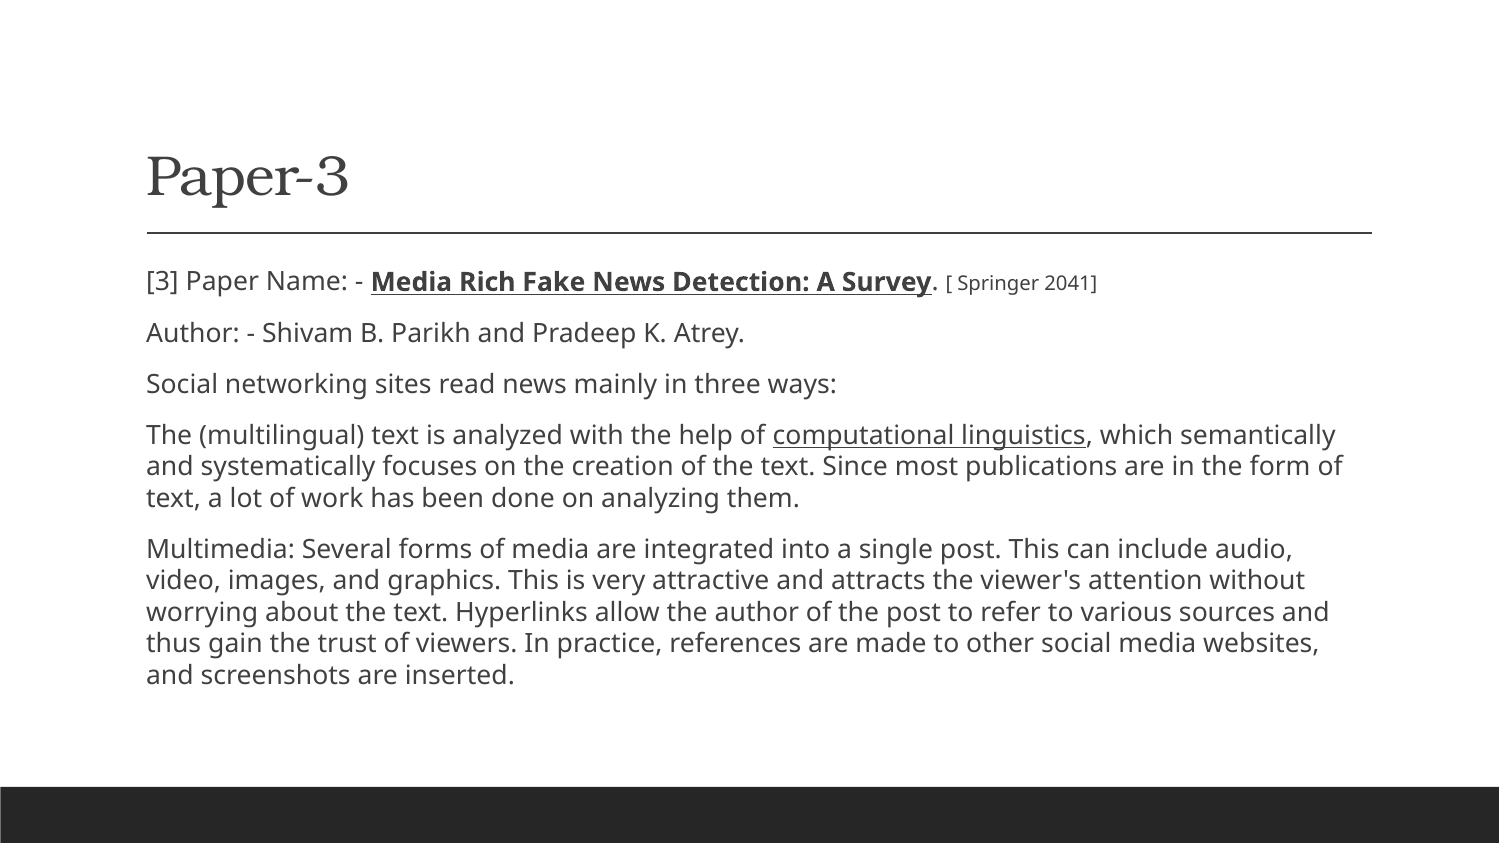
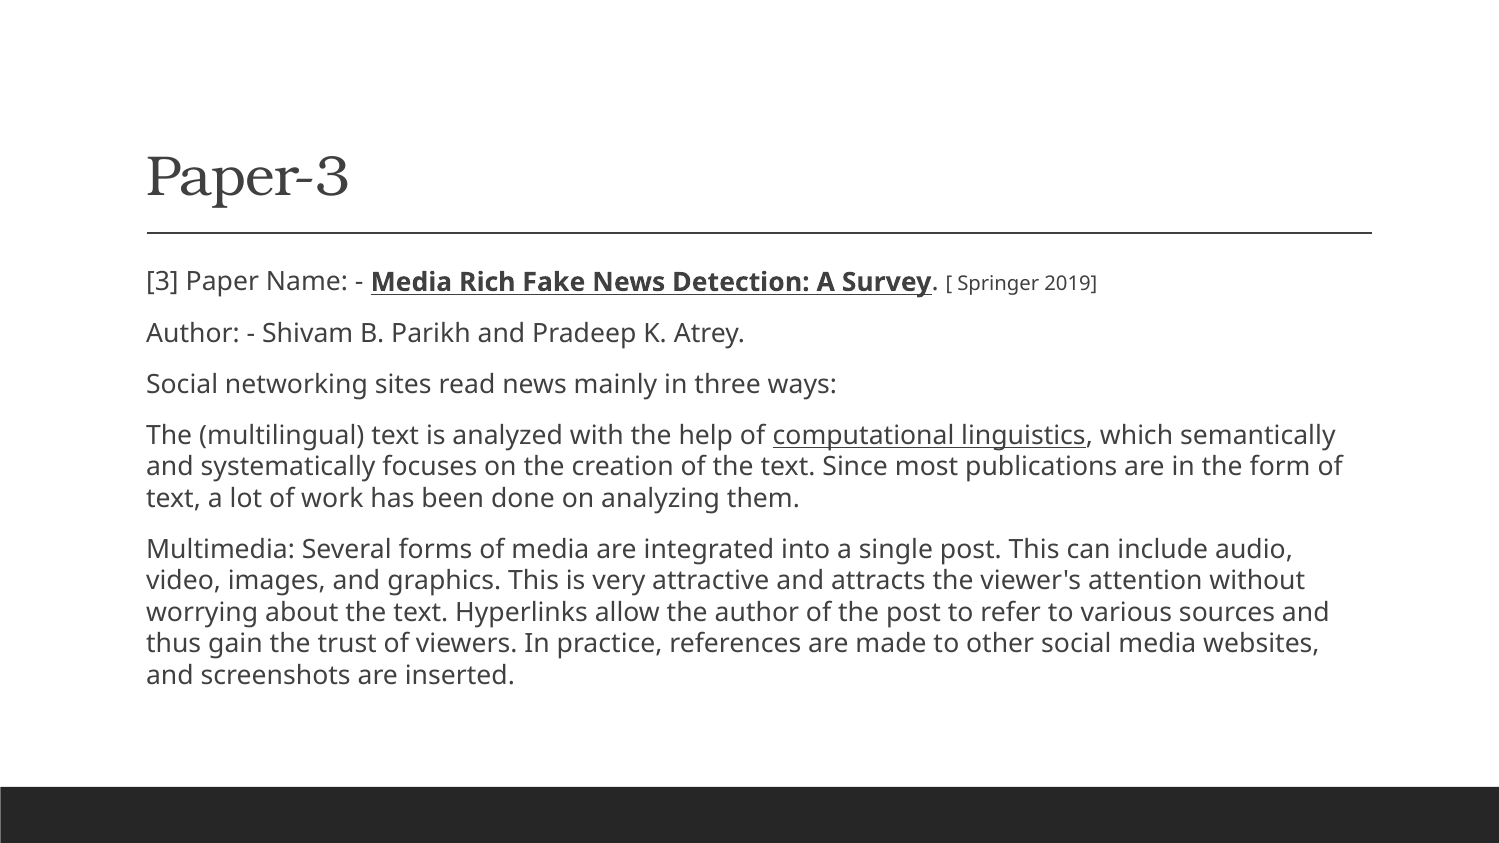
2041: 2041 -> 2019
